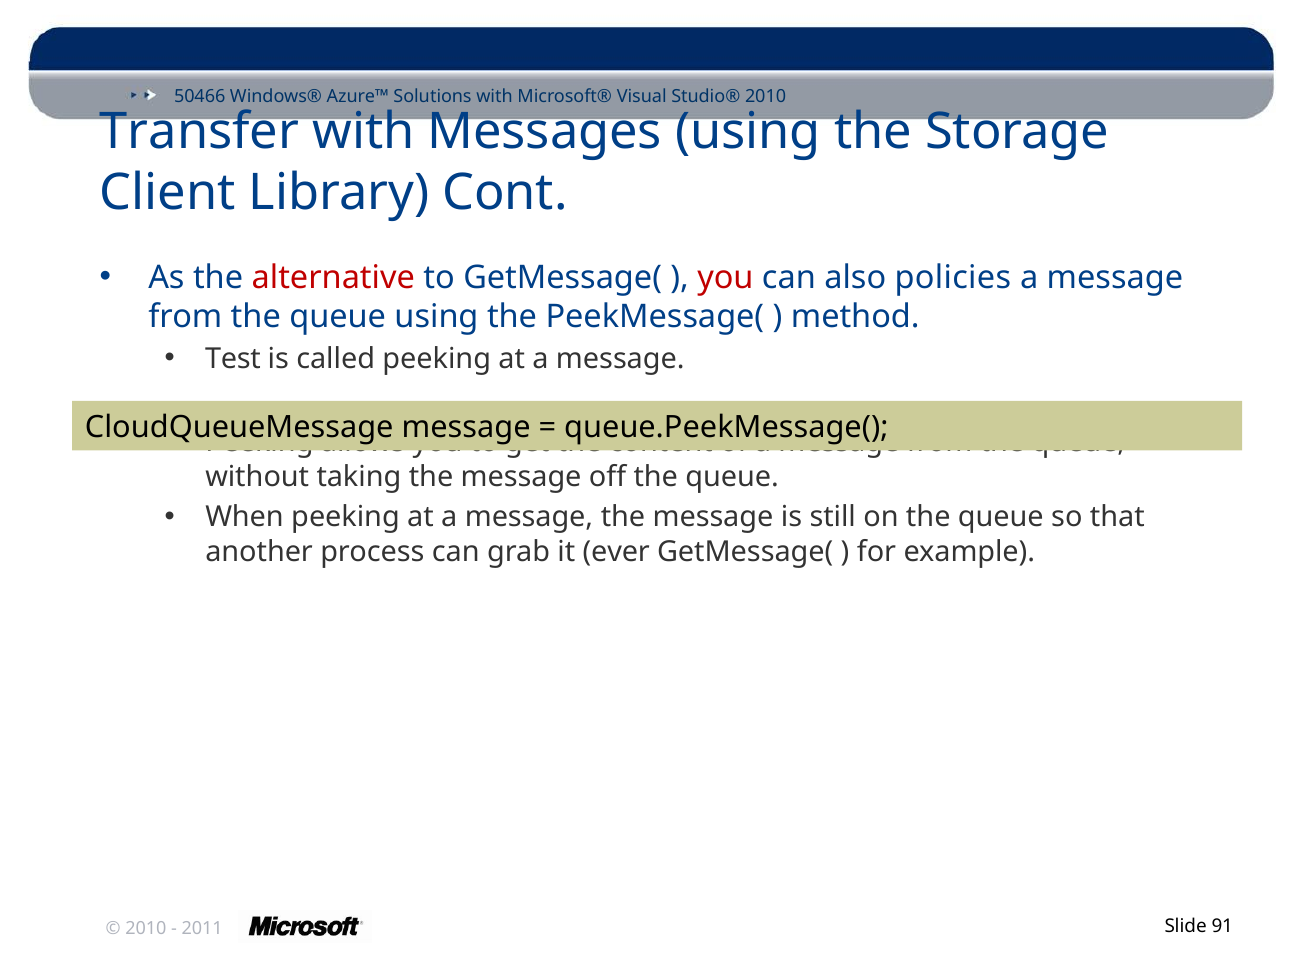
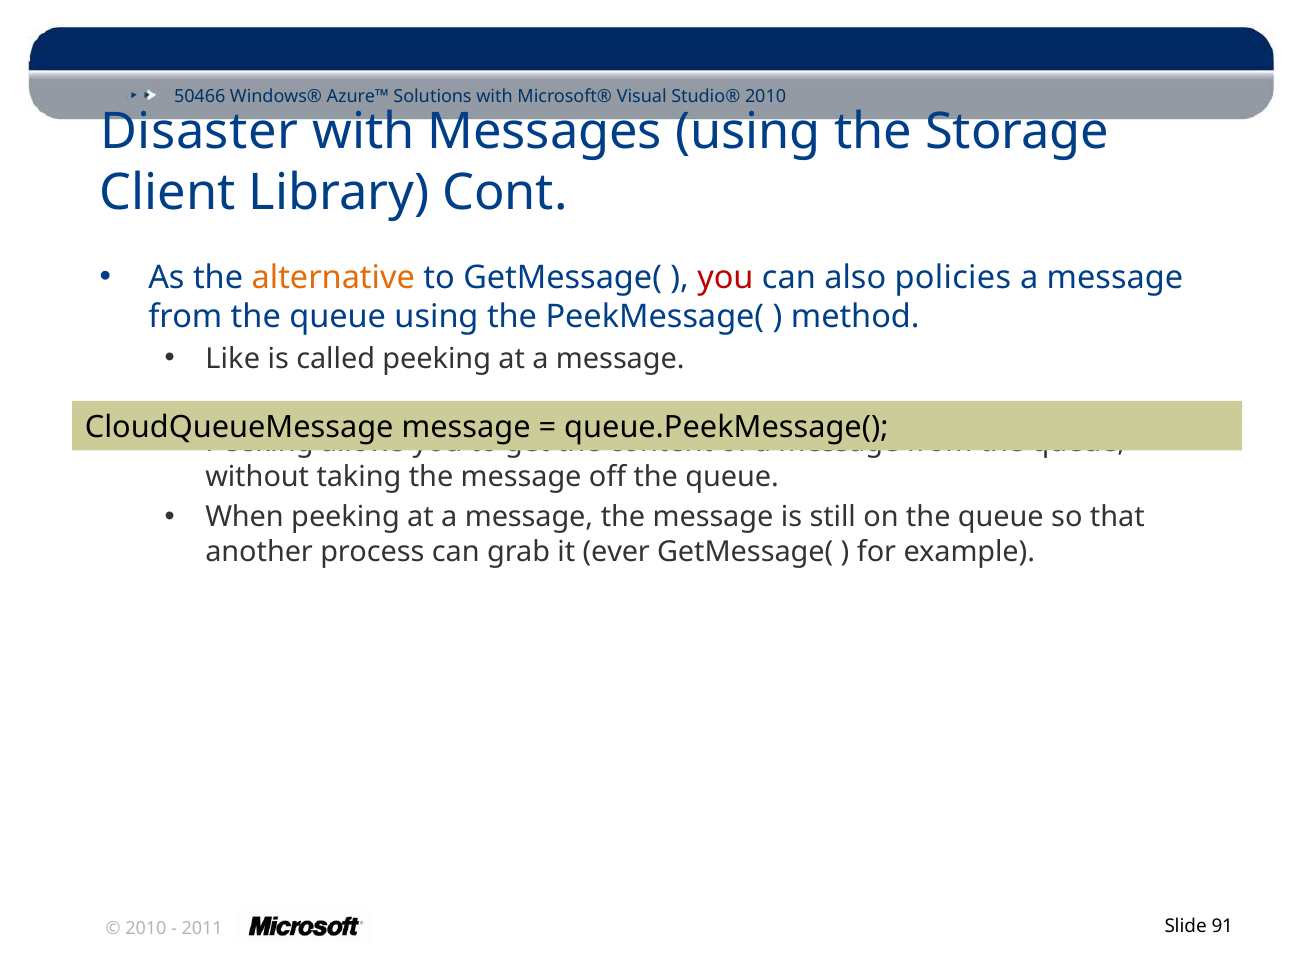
Transfer: Transfer -> Disaster
alternative colour: red -> orange
Test: Test -> Like
